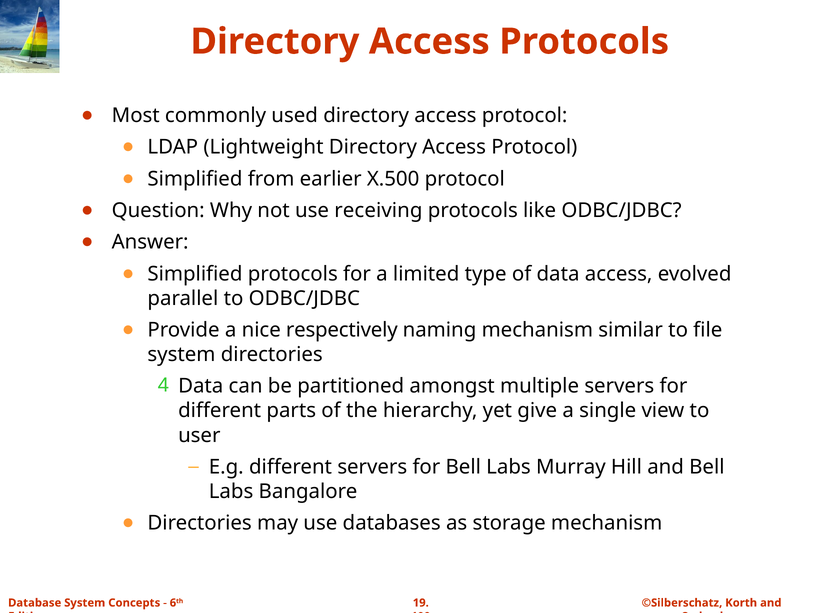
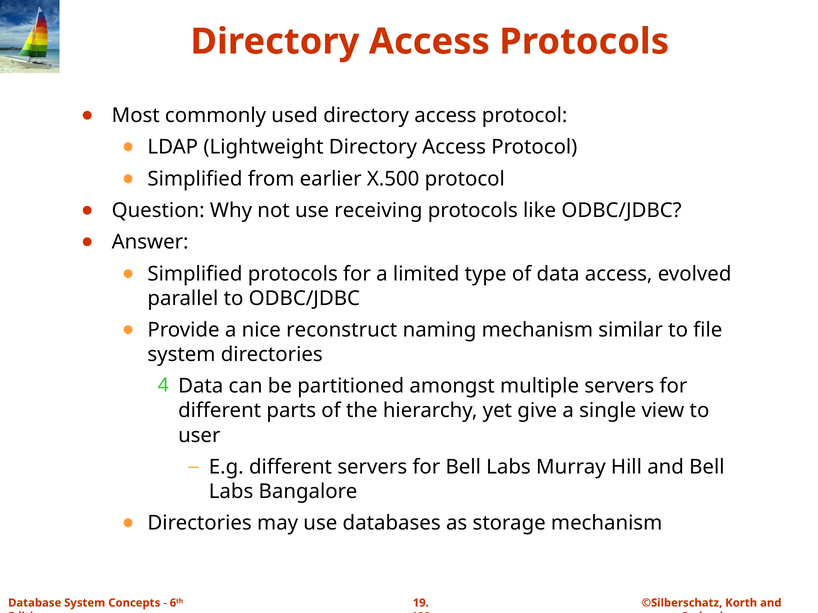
respectively: respectively -> reconstruct
